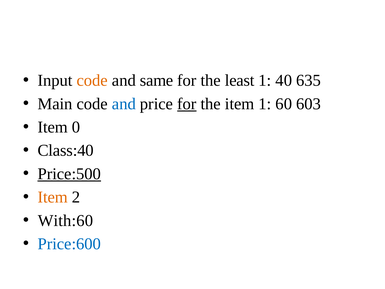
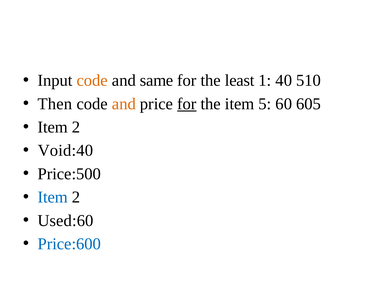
635: 635 -> 510
Main: Main -> Then
and at (124, 104) colour: blue -> orange
item 1: 1 -> 5
603: 603 -> 605
0 at (76, 127): 0 -> 2
Class:40: Class:40 -> Void:40
Price:500 underline: present -> none
Item at (53, 197) colour: orange -> blue
With:60: With:60 -> Used:60
